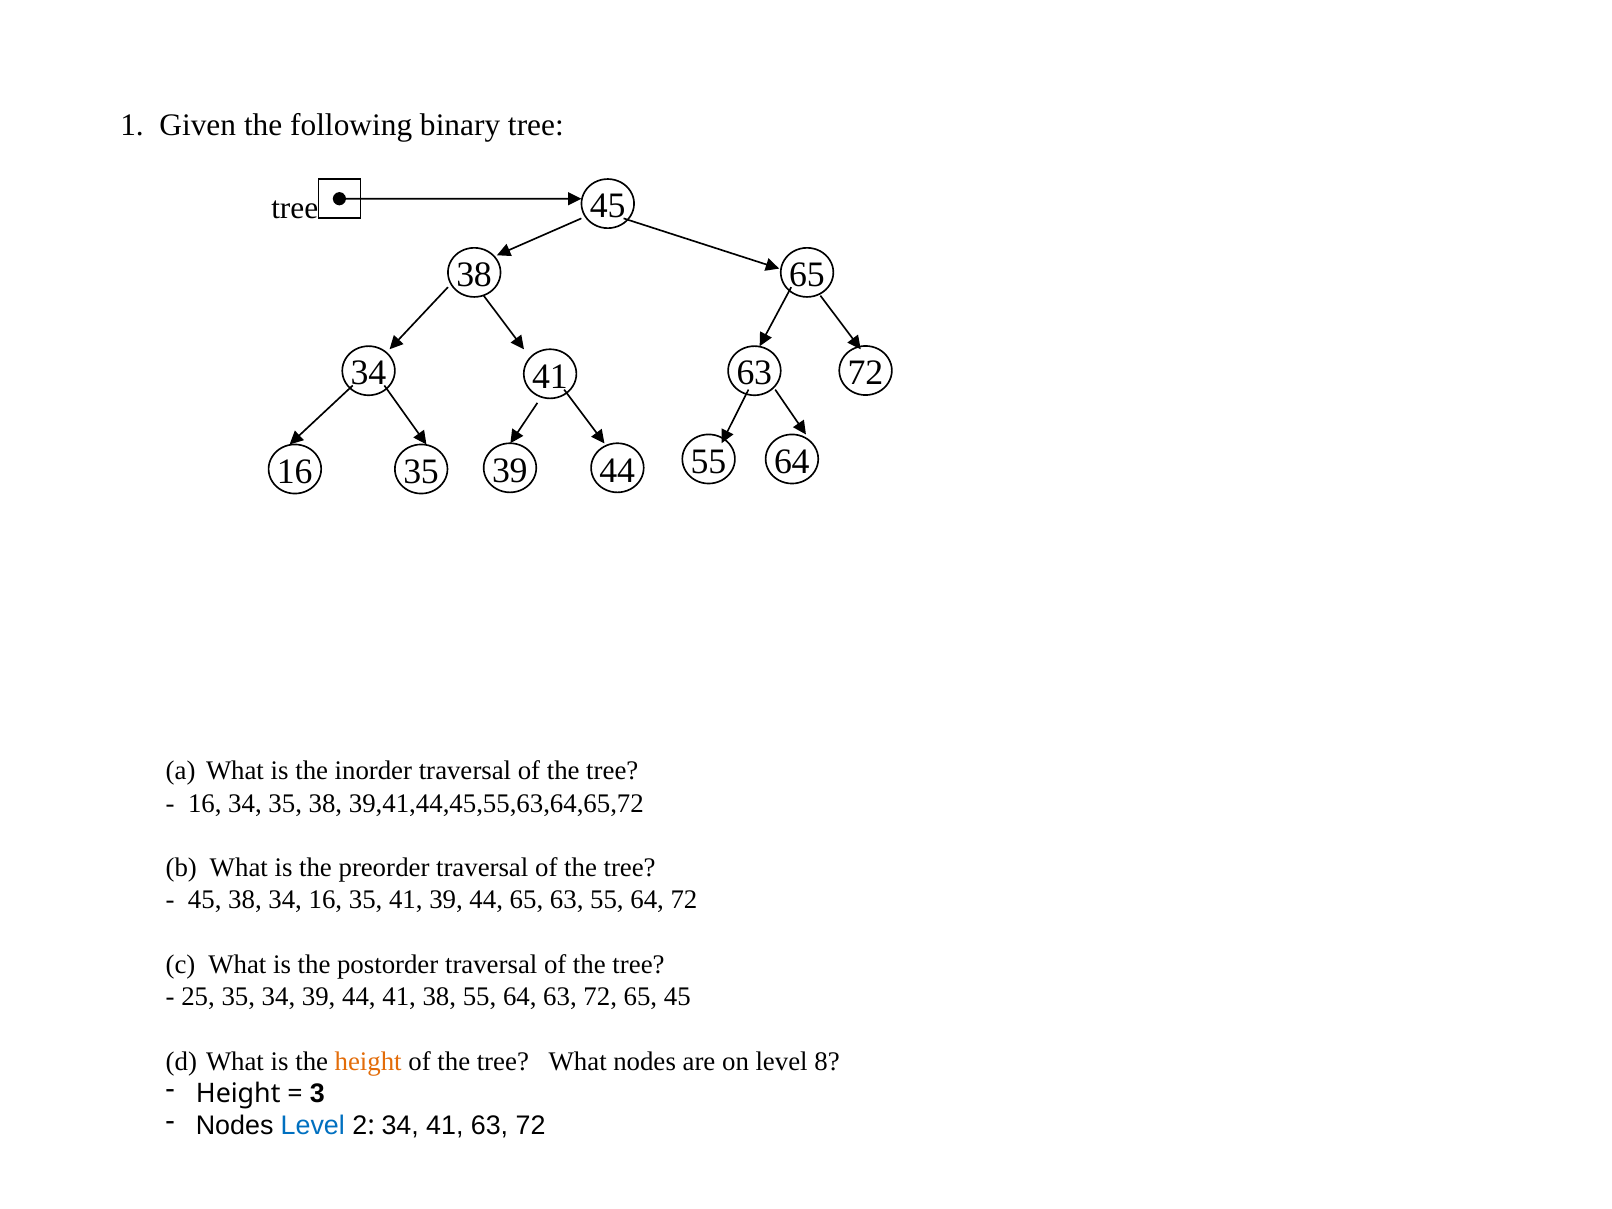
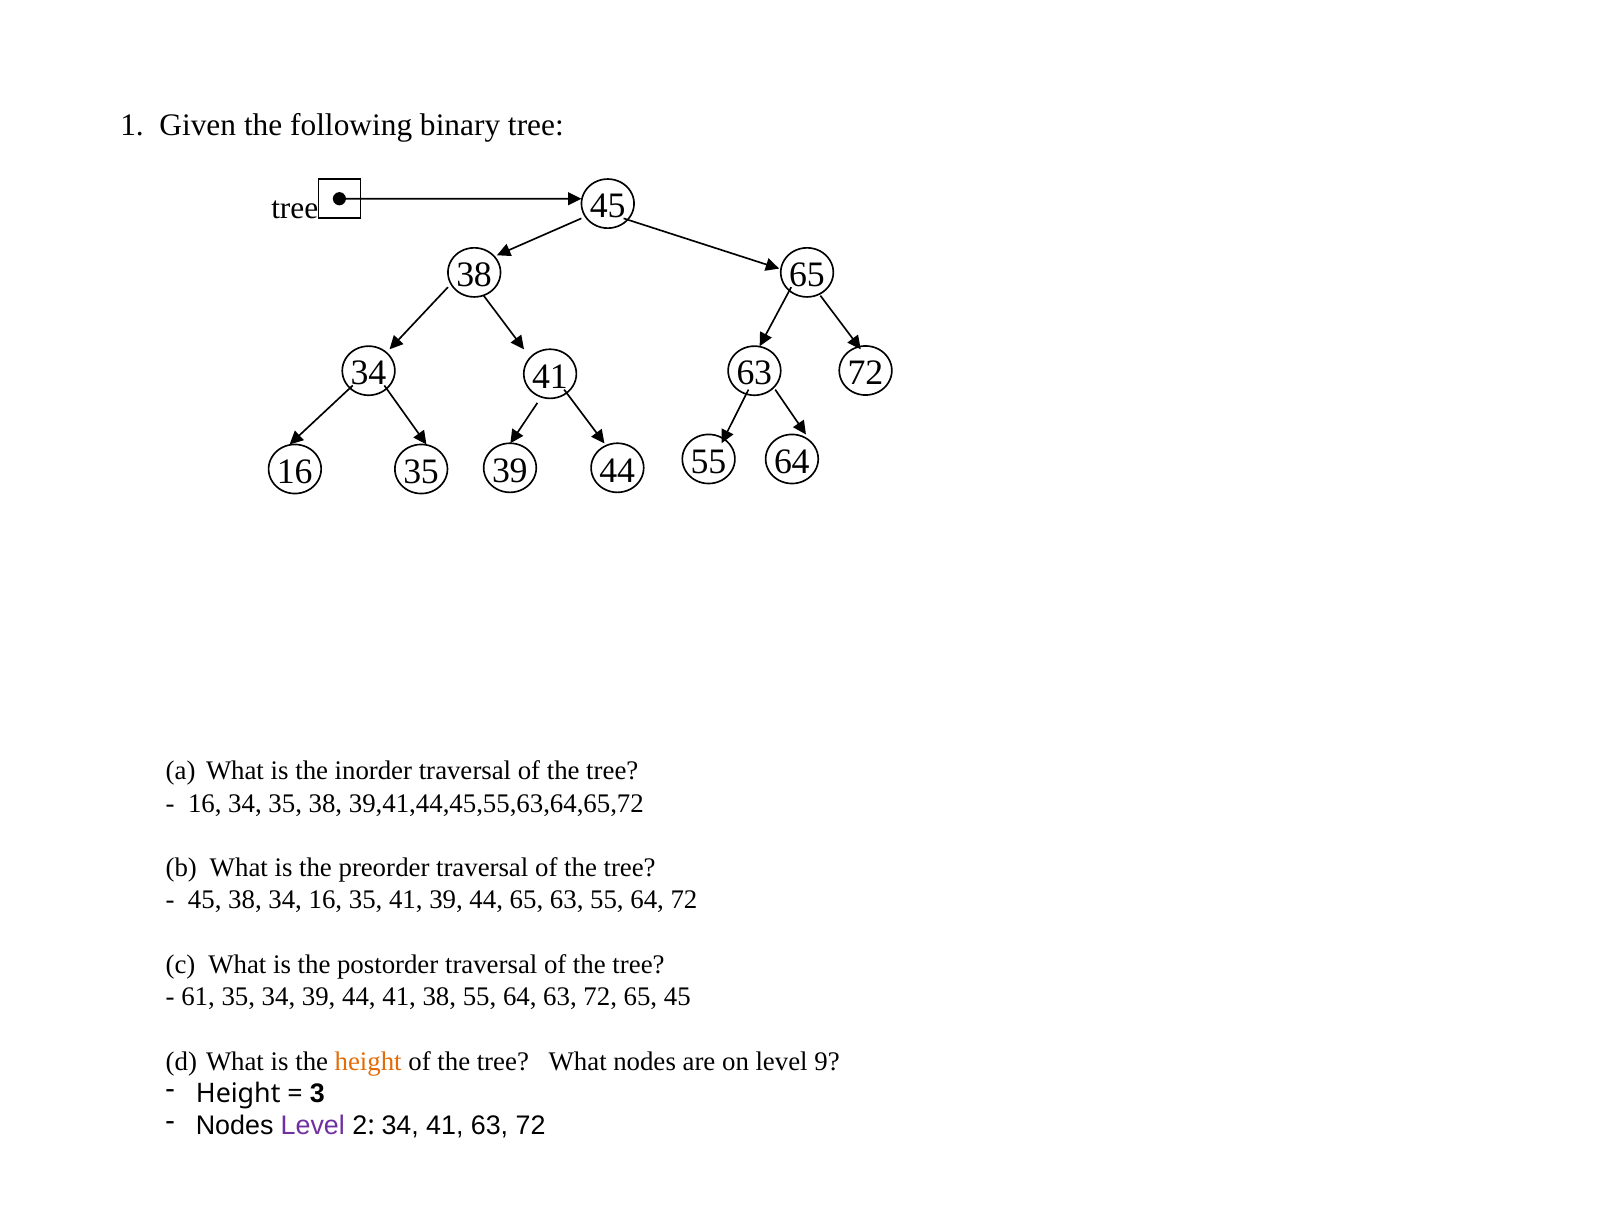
25: 25 -> 61
8: 8 -> 9
Level at (313, 1126) colour: blue -> purple
